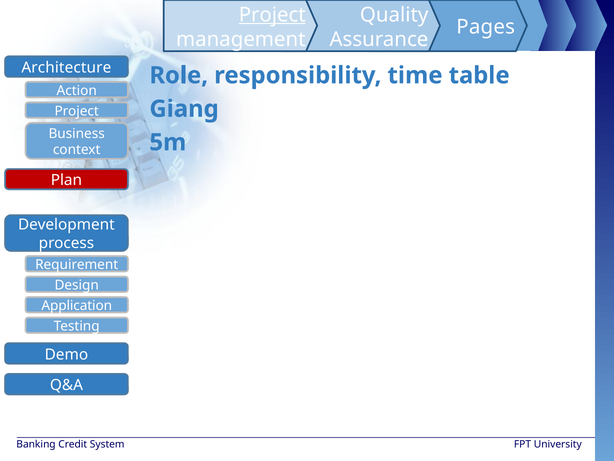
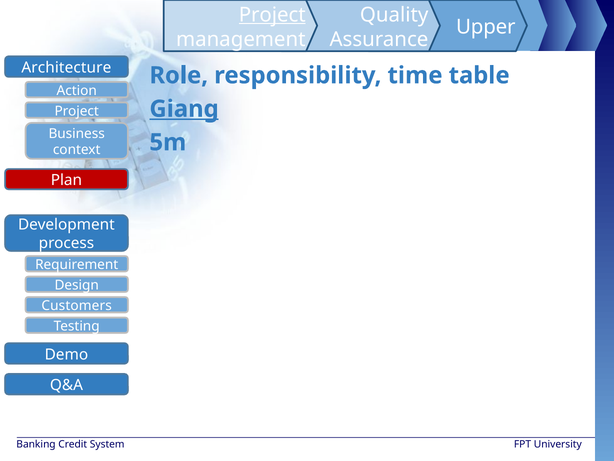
Pages: Pages -> Upper
Giang underline: none -> present
Application: Application -> Customers
